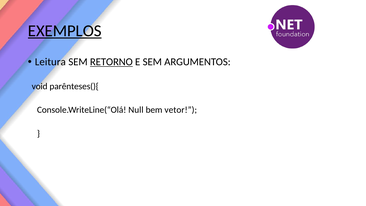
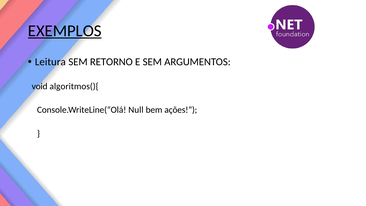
RETORNO underline: present -> none
parênteses(){: parênteses(){ -> algoritmos(){
vetor: vetor -> ações
